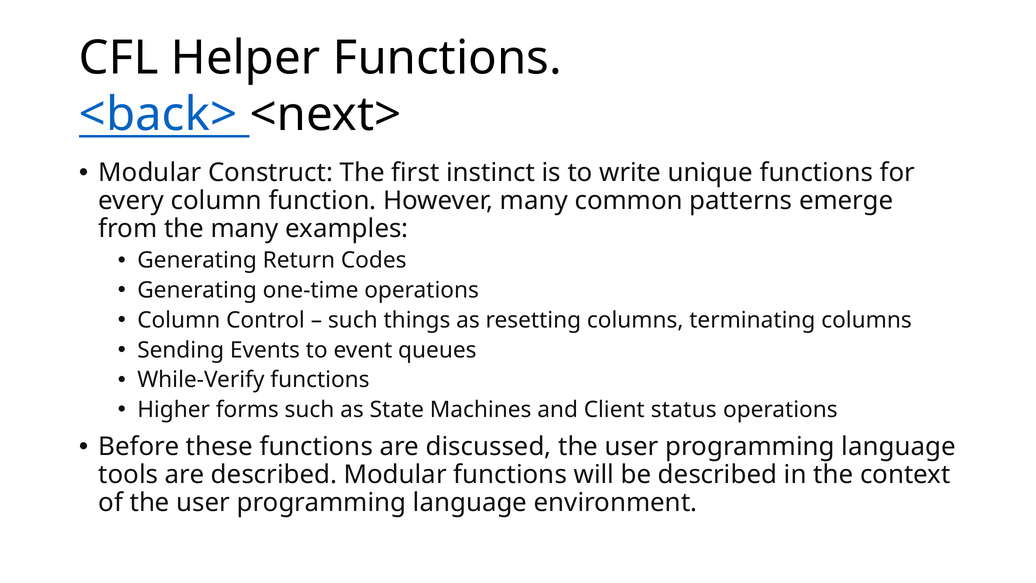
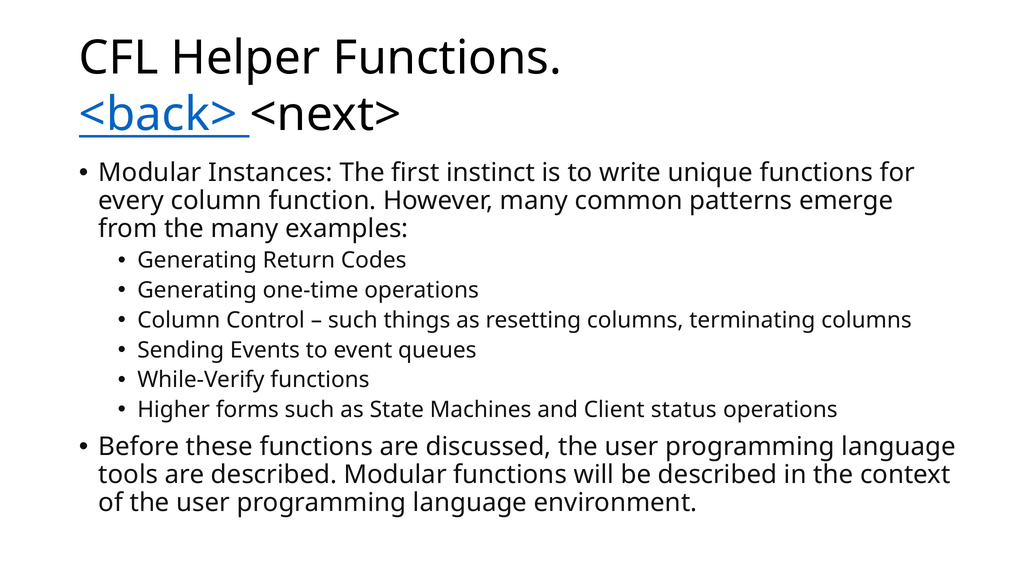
Construct: Construct -> Instances
